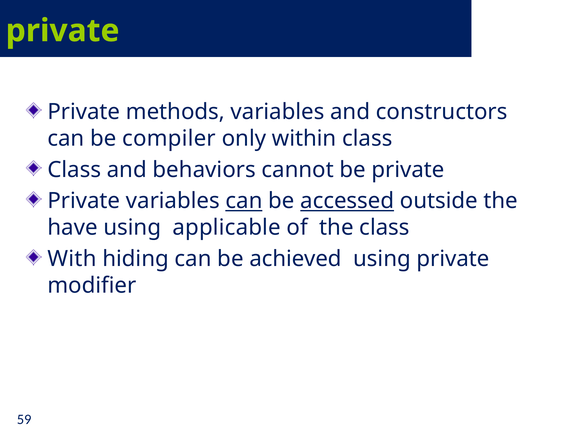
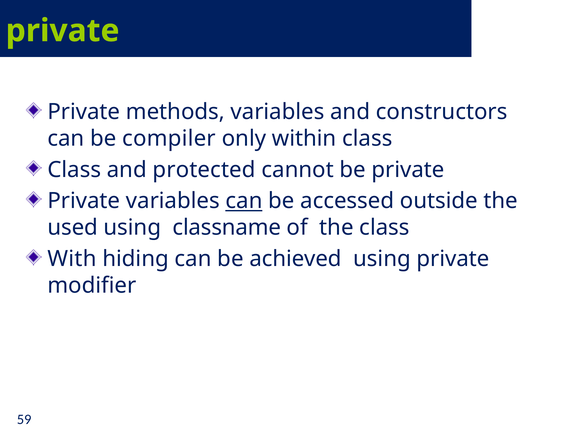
behaviors: behaviors -> protected
accessed underline: present -> none
have: have -> used
applicable: applicable -> classname
